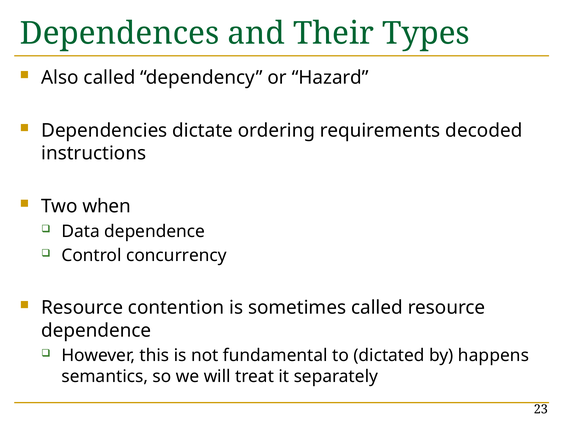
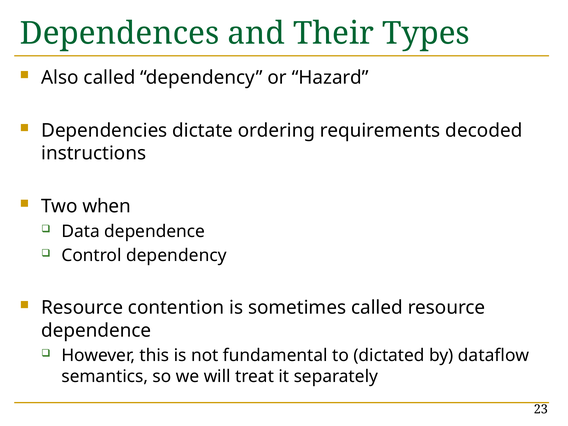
Control concurrency: concurrency -> dependency
happens: happens -> dataflow
